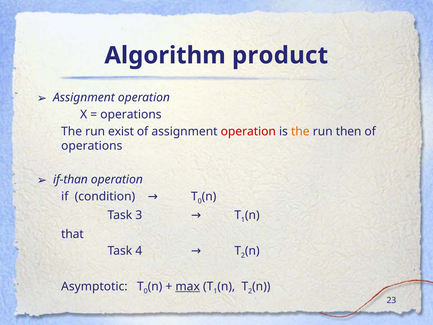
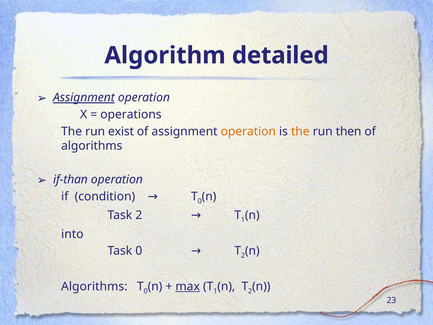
product: product -> detailed
Assignment at (84, 98) underline: none -> present
operation at (248, 131) colour: red -> orange
operations at (92, 146): operations -> algorithms
Task 3: 3 -> 2
that: that -> into
Task 4: 4 -> 0
Asymptotic at (94, 286): Asymptotic -> Algorithms
